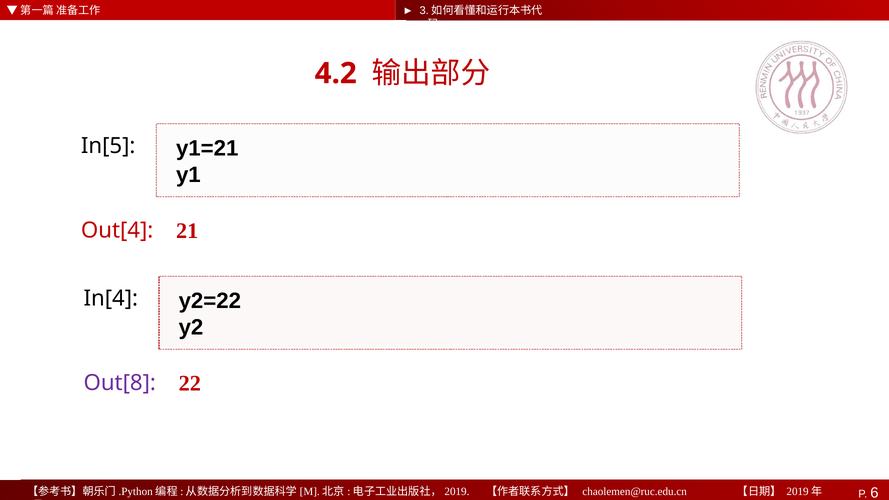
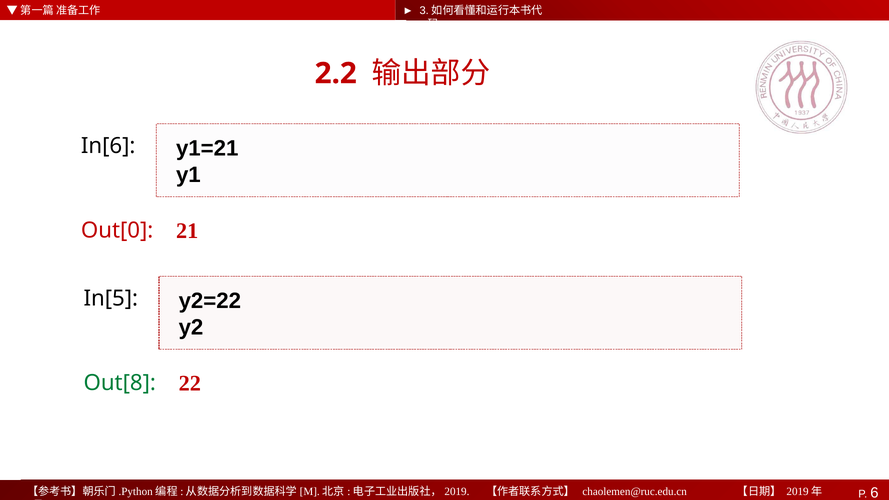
4.2: 4.2 -> 2.2
In[5: In[5 -> In[6
Out[4: Out[4 -> Out[0
In[4: In[4 -> In[5
Out[8 colour: purple -> green
